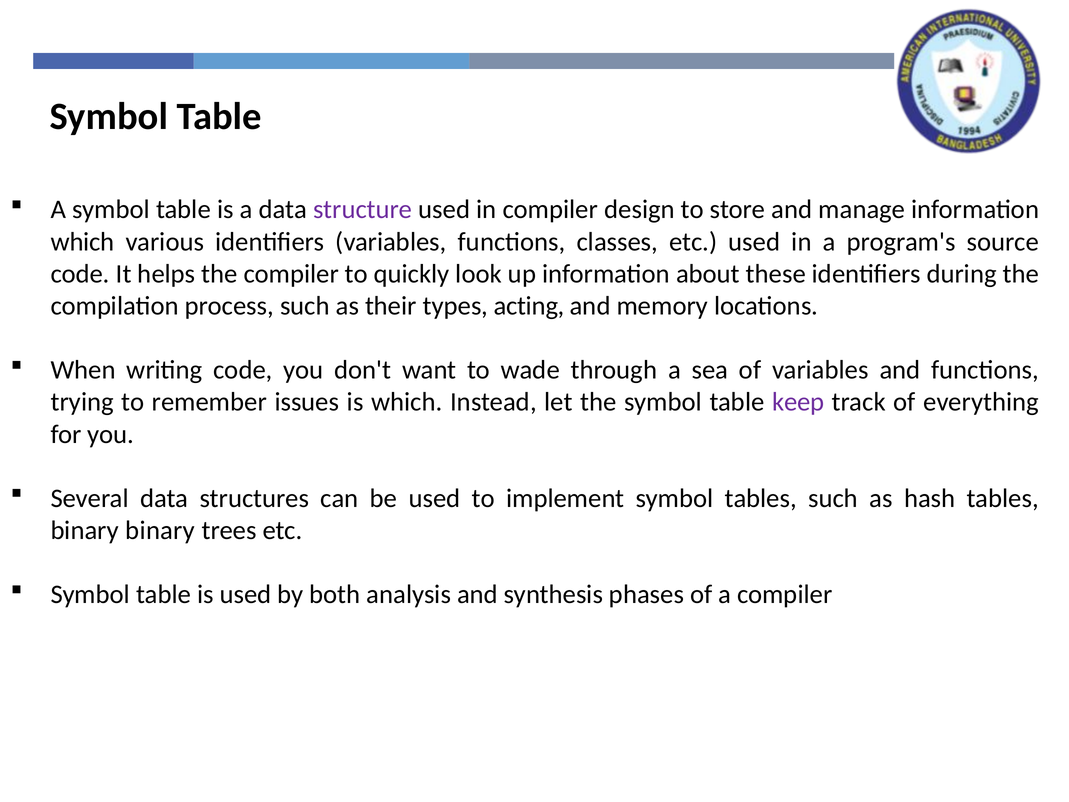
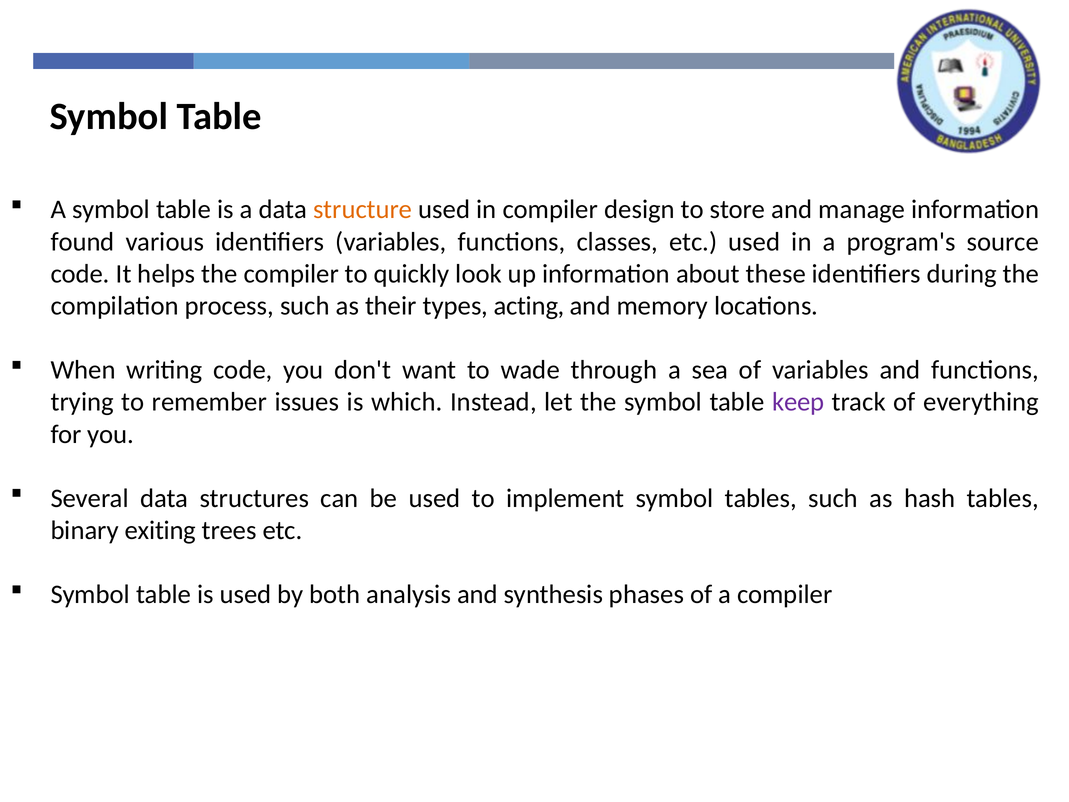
structure colour: purple -> orange
which at (83, 242): which -> found
binary binary: binary -> exiting
